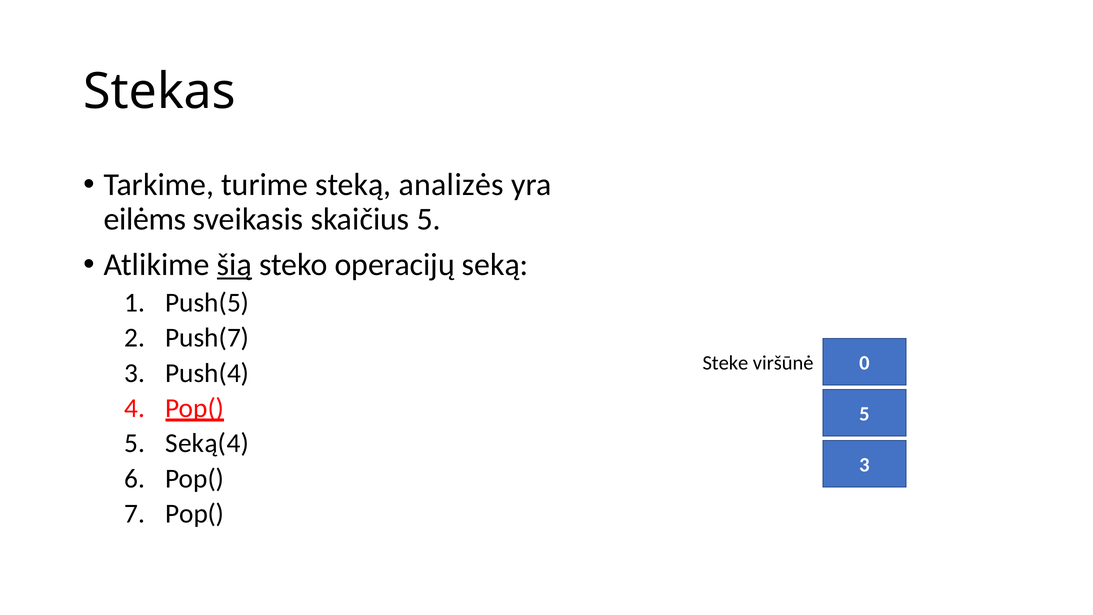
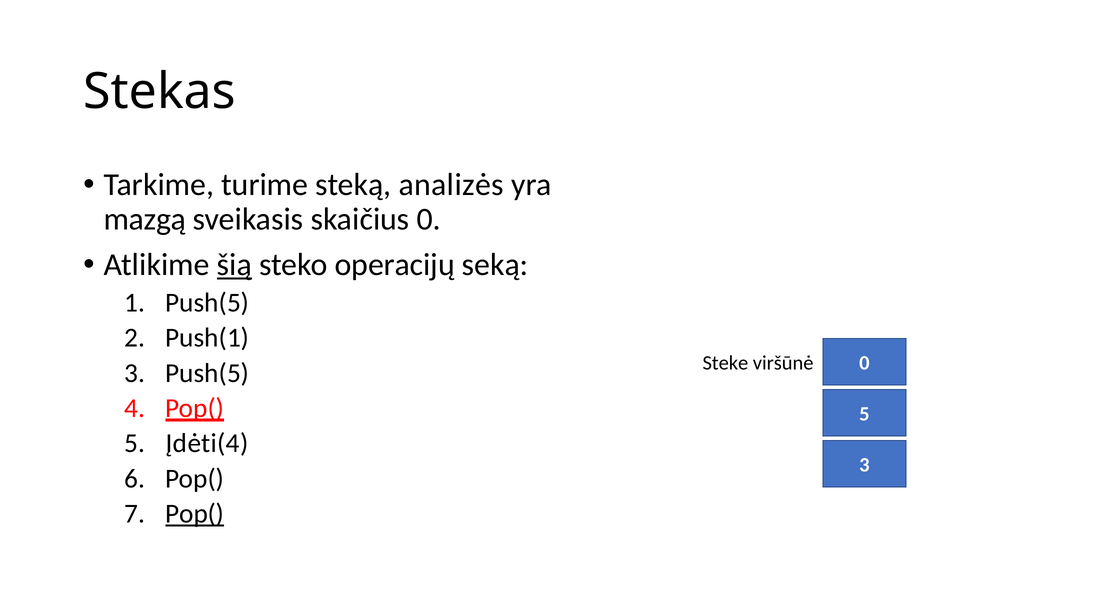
eilėms: eilėms -> mazgą
skaičius 5: 5 -> 0
Push(7: Push(7 -> Push(1
3 Push(4: Push(4 -> Push(5
Seką(4: Seką(4 -> Įdėti(4
Pop( at (195, 514) underline: none -> present
